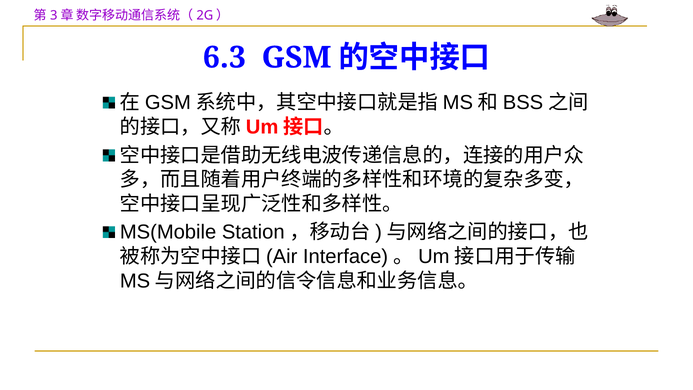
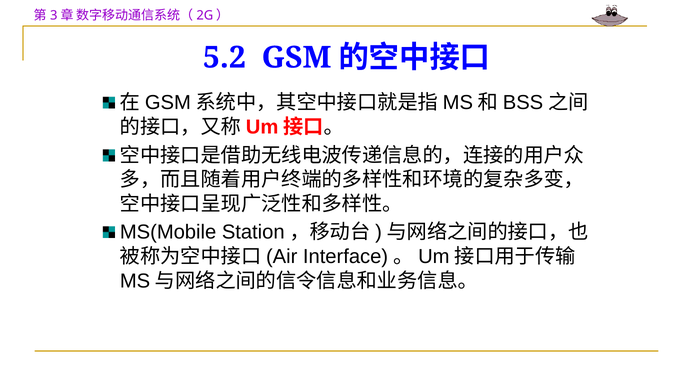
6.3: 6.3 -> 5.2
